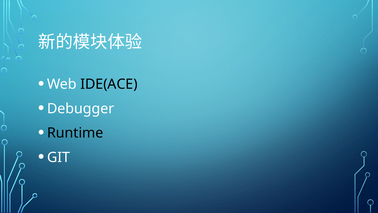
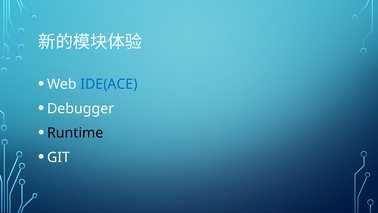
IDE(ACE colour: black -> blue
